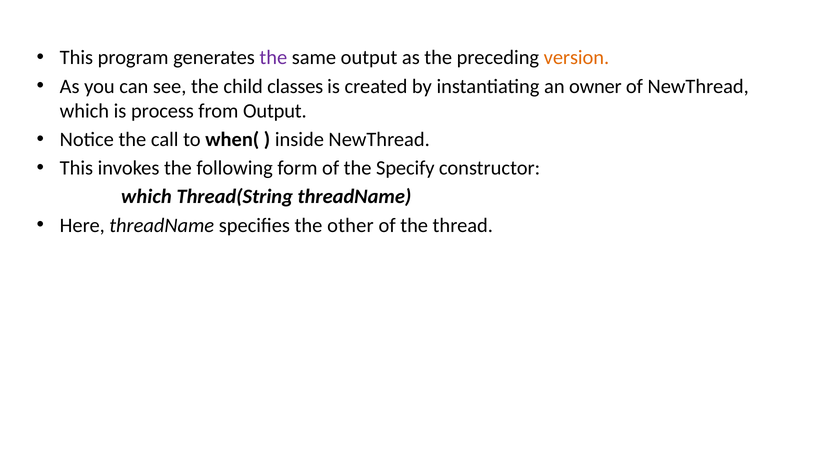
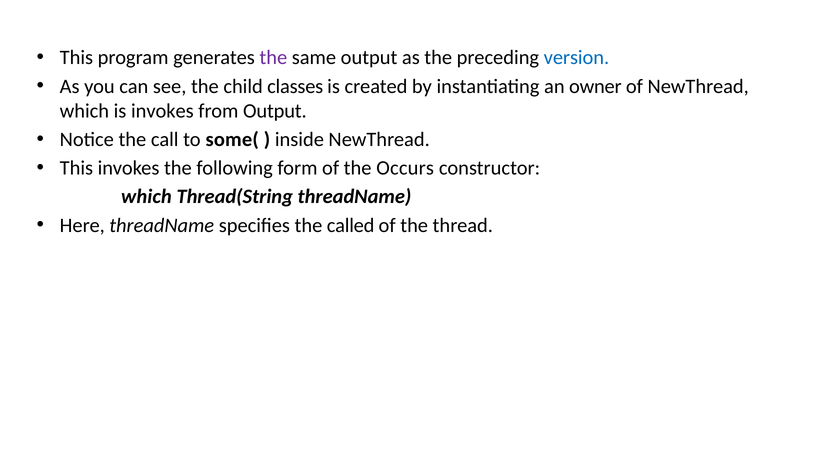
version colour: orange -> blue
is process: process -> invokes
when(: when( -> some(
Specify: Specify -> Occurs
other: other -> called
